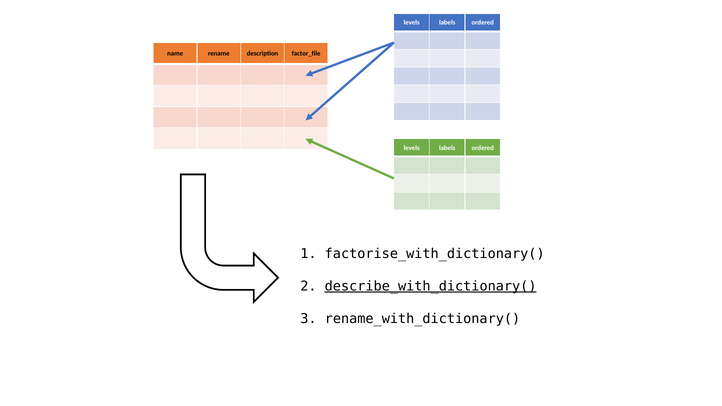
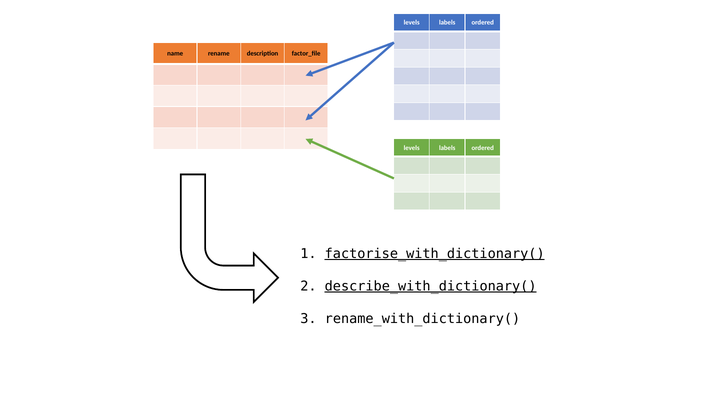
factorise_with_dictionary( underline: none -> present
